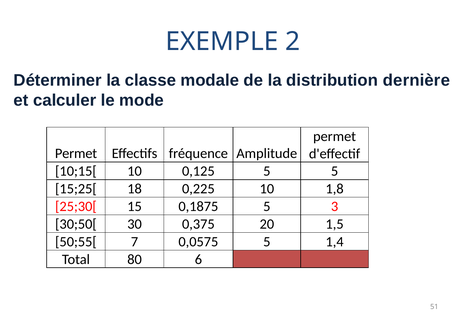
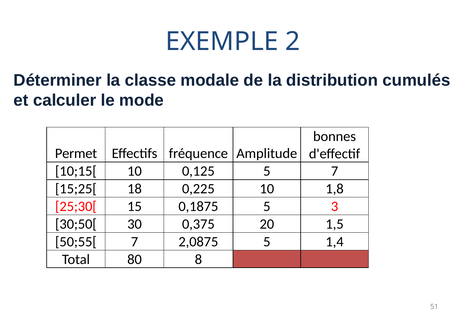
dernière: dernière -> cumulés
permet at (335, 137): permet -> bonnes
5 5: 5 -> 7
0,0575: 0,0575 -> 2,0875
6: 6 -> 8
